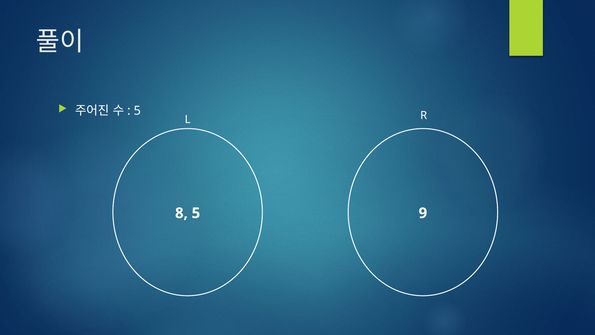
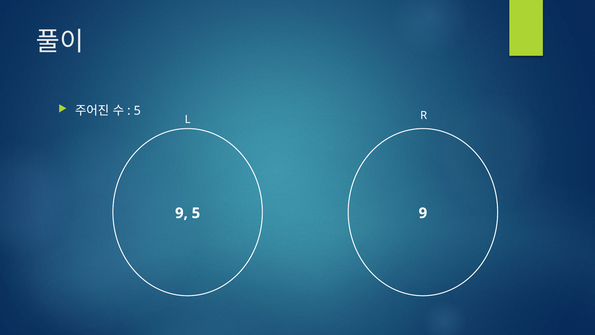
8 at (181, 213): 8 -> 9
